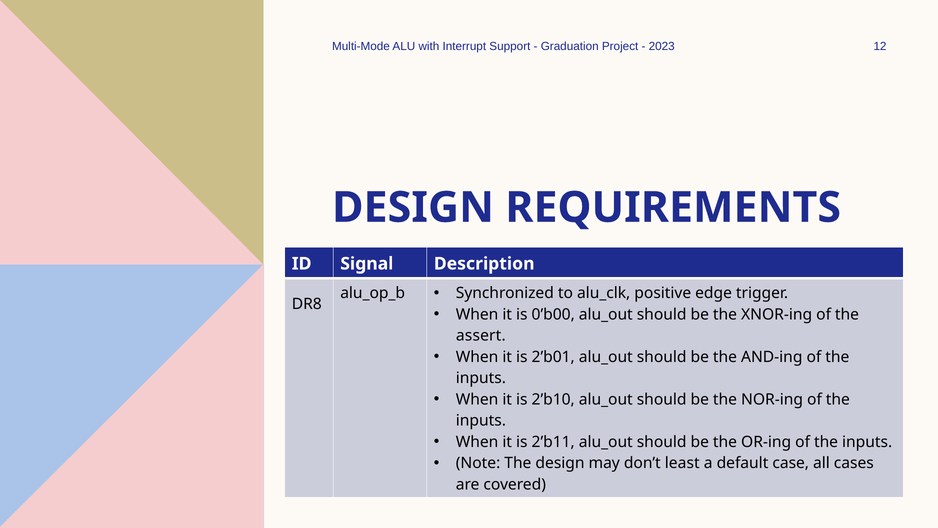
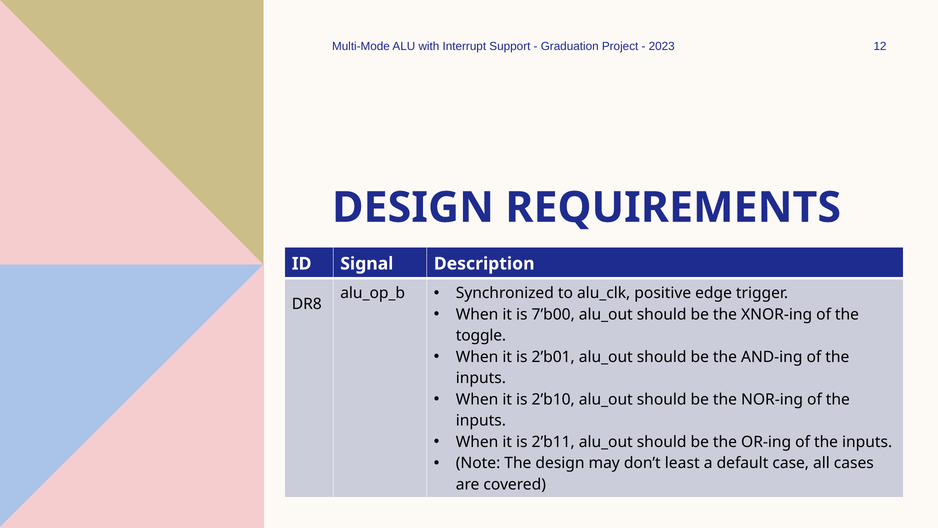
0’b00: 0’b00 -> 7’b00
assert: assert -> toggle
